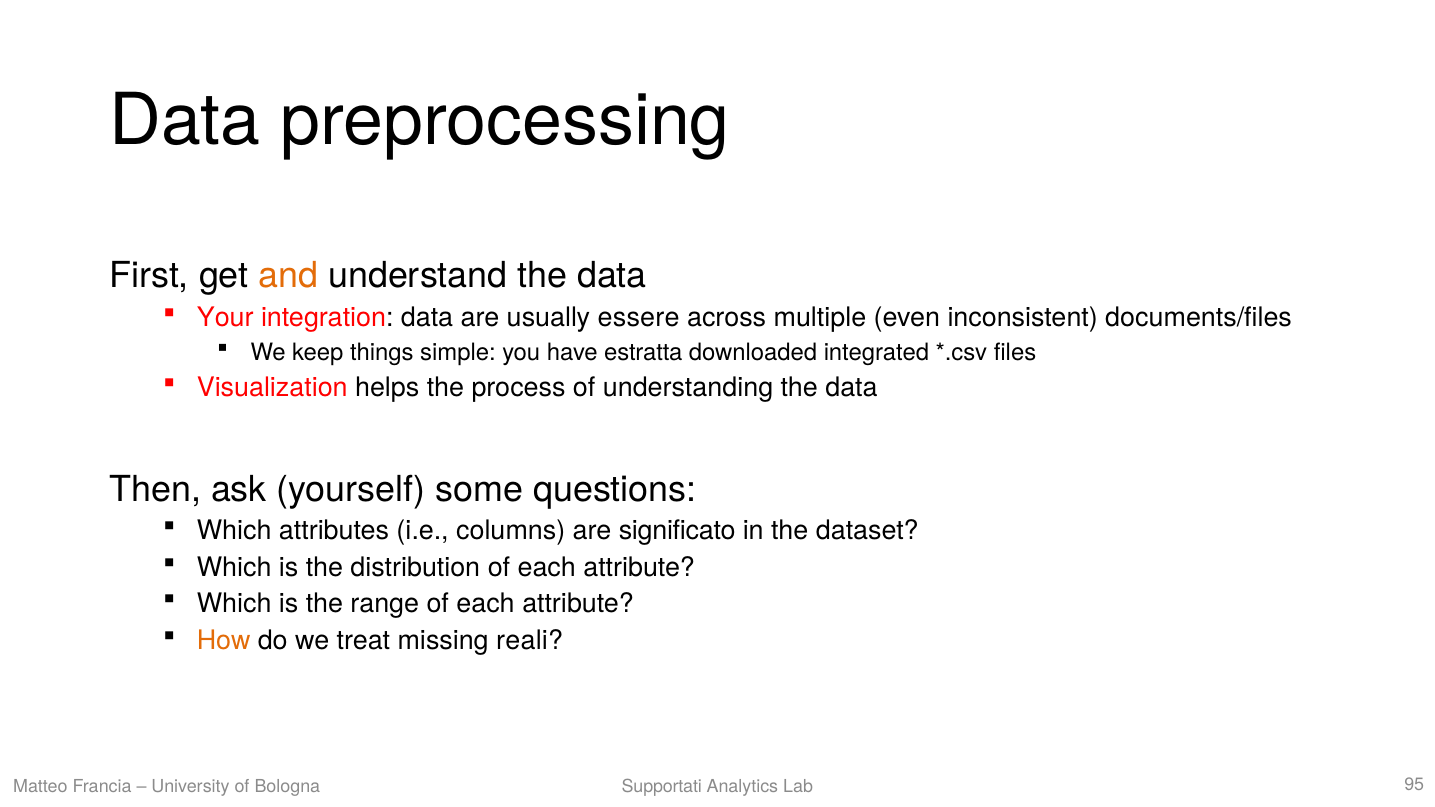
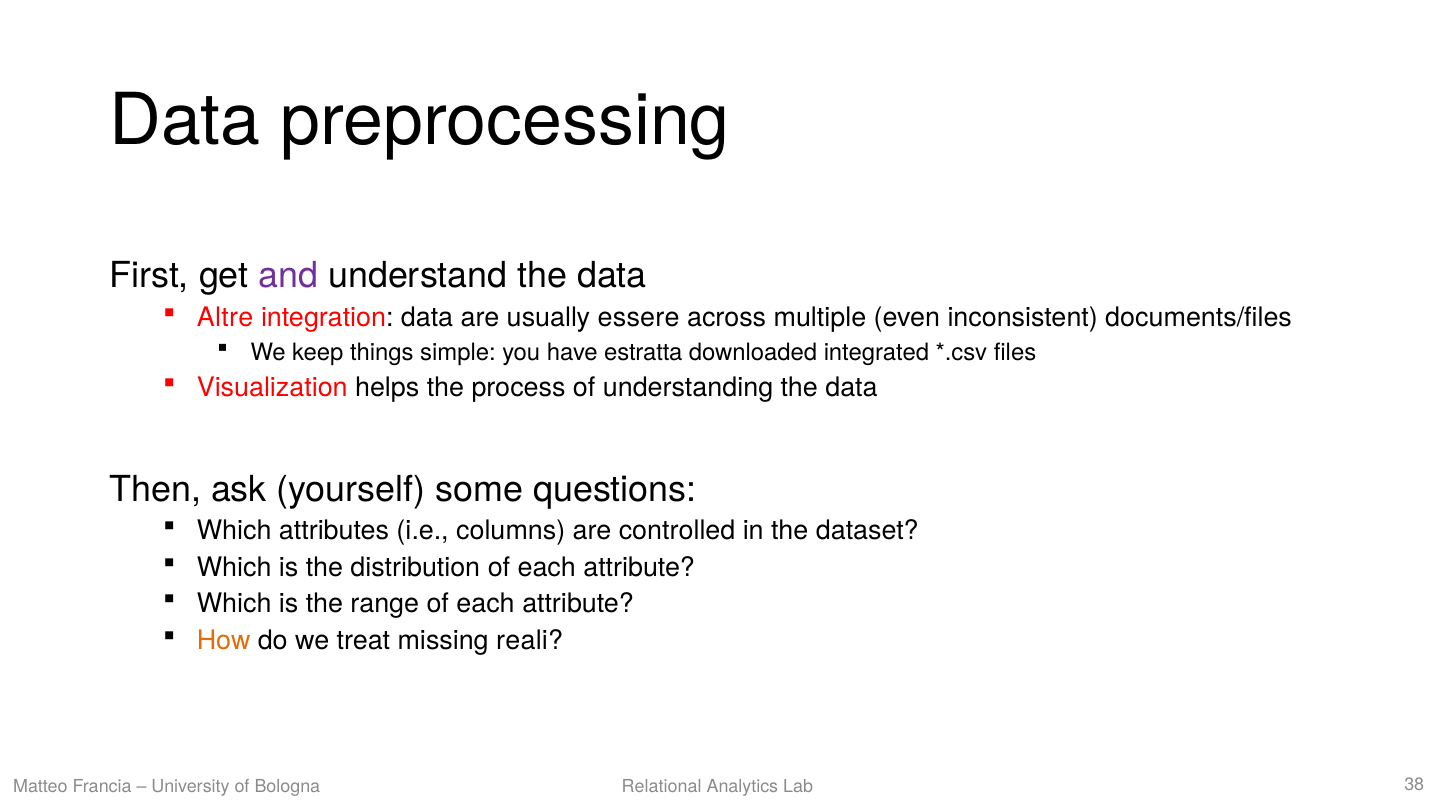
and colour: orange -> purple
Your: Your -> Altre
significato: significato -> controlled
Supportati: Supportati -> Relational
95: 95 -> 38
